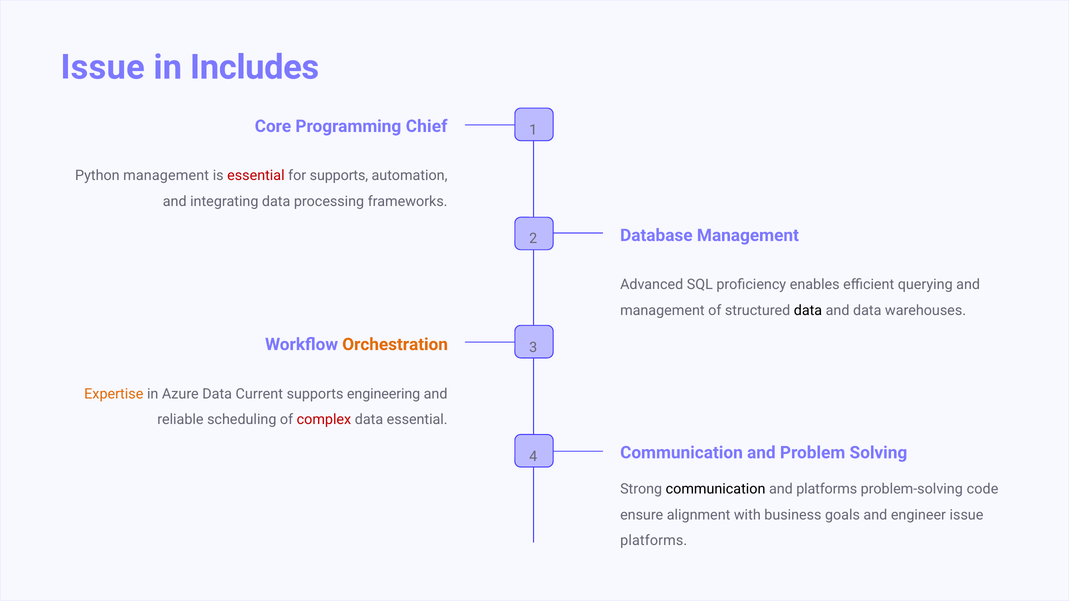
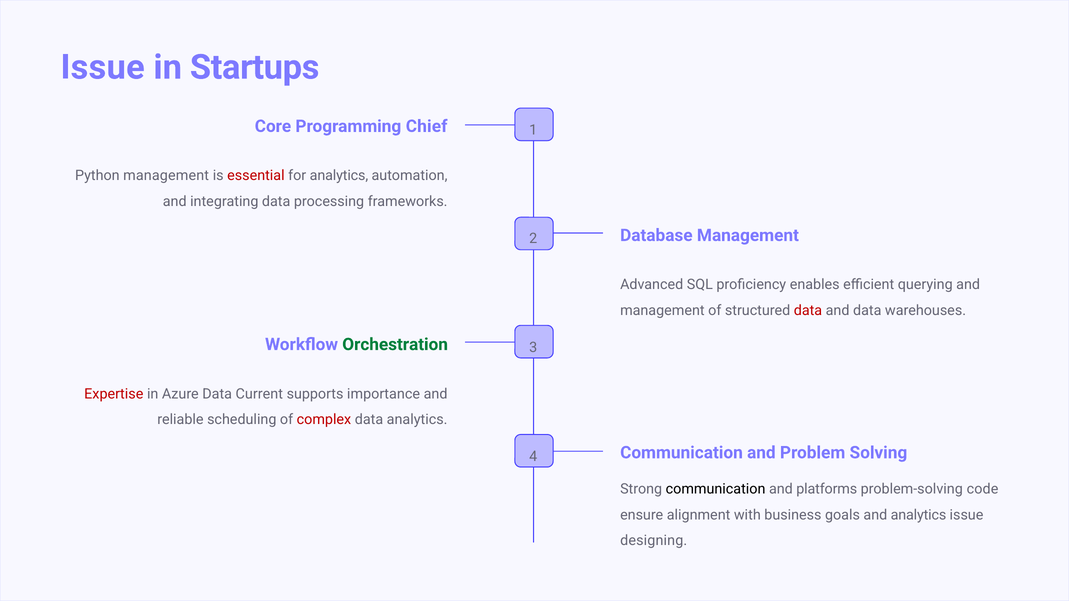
Includes: Includes -> Startups
for supports: supports -> analytics
data at (808, 311) colour: black -> red
Orchestration colour: orange -> green
Expertise colour: orange -> red
engineering: engineering -> importance
data essential: essential -> analytics
and engineer: engineer -> analytics
platforms at (654, 541): platforms -> designing
